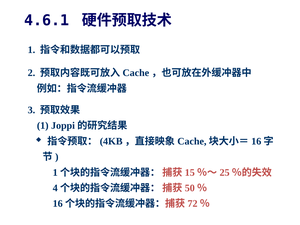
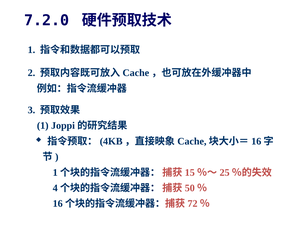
4.6.1: 4.6.1 -> 7.2.0
